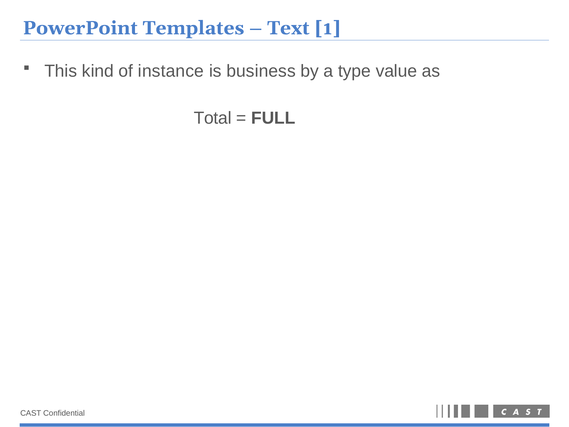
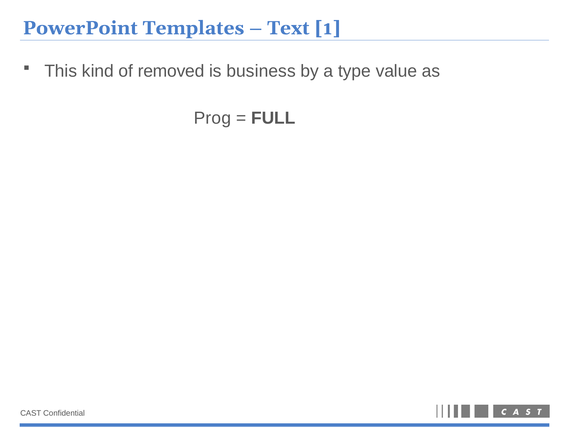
instance: instance -> removed
Total: Total -> Prog
